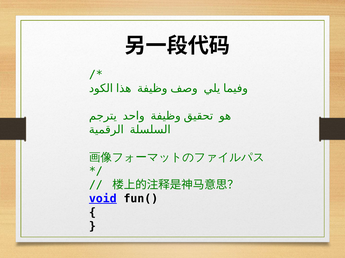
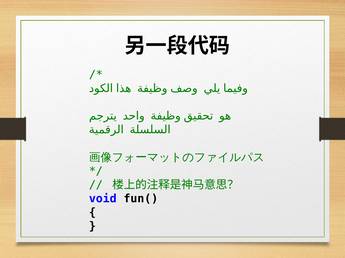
void underline: present -> none
